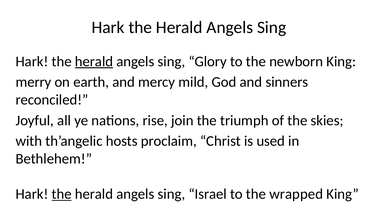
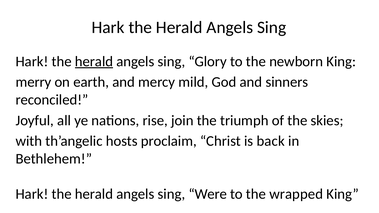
used: used -> back
the at (62, 194) underline: present -> none
Israel: Israel -> Were
